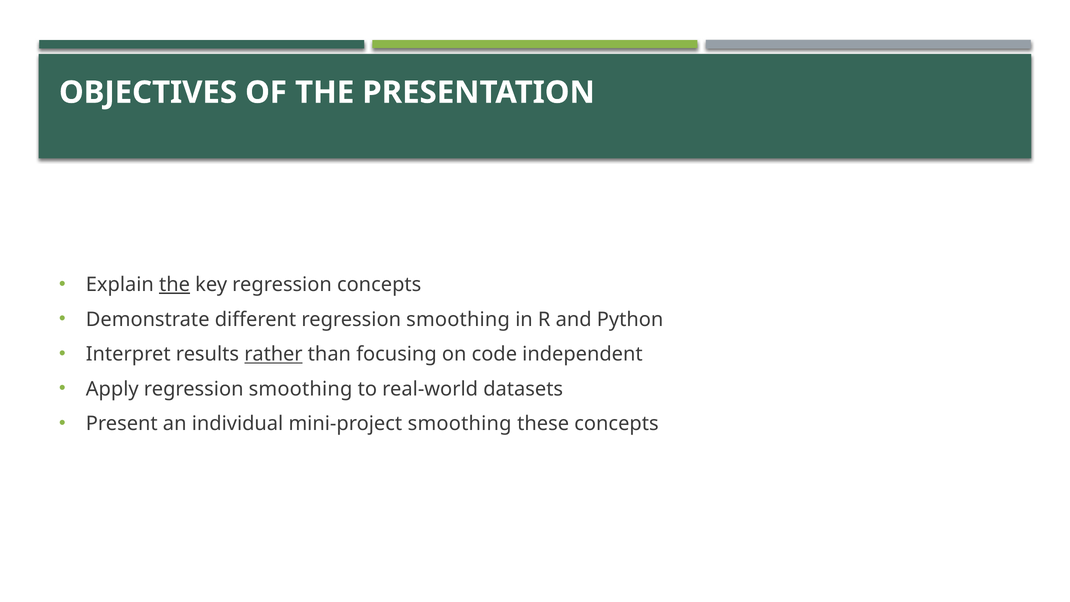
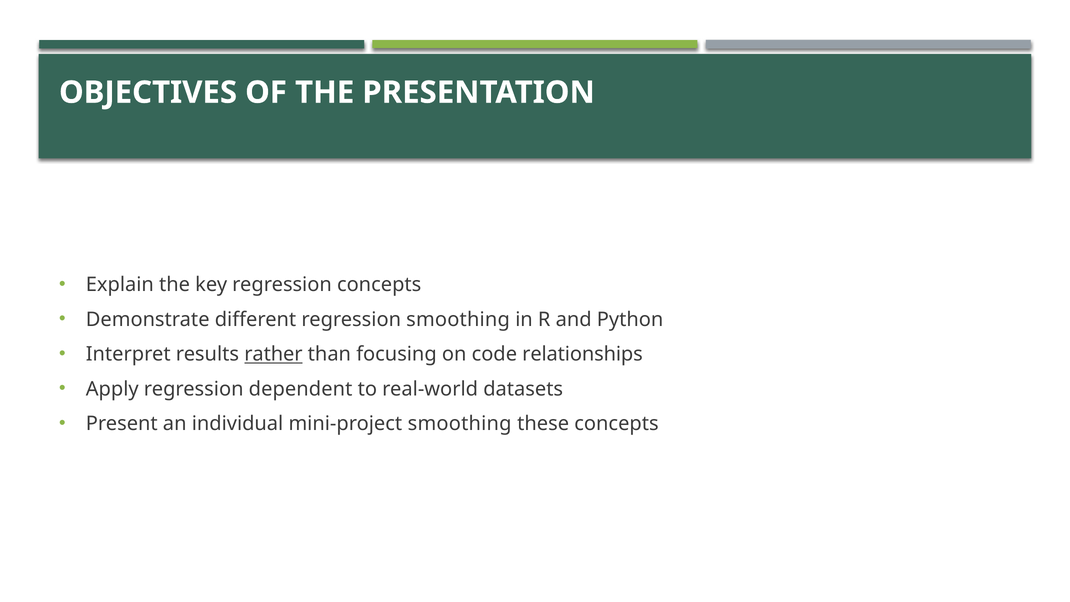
the at (175, 285) underline: present -> none
independent: independent -> relationships
Apply regression smoothing: smoothing -> dependent
